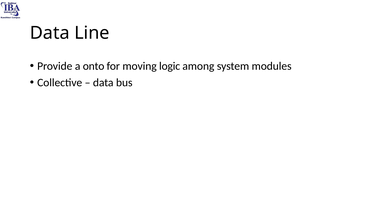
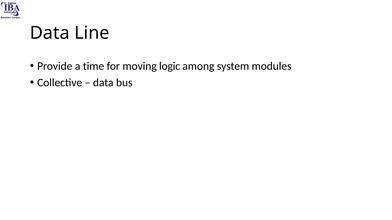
onto: onto -> time
